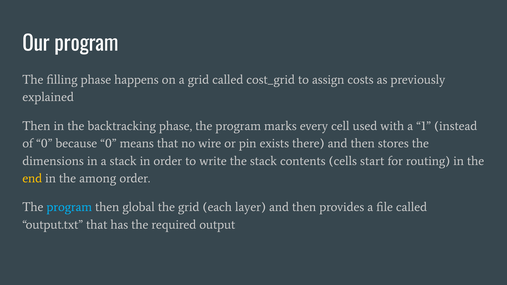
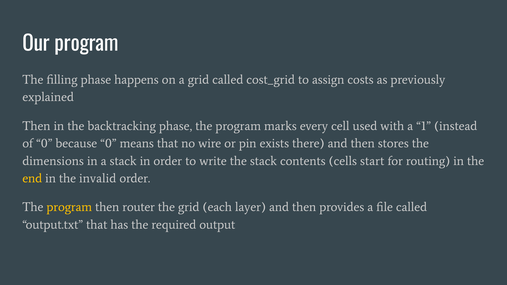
among: among -> invalid
program at (69, 207) colour: light blue -> yellow
global: global -> router
